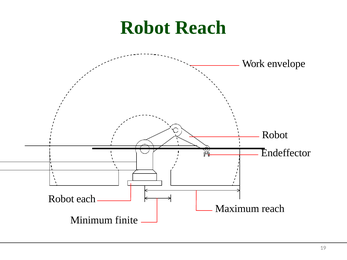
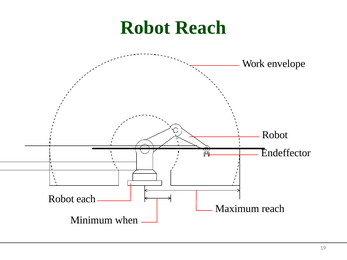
finite: finite -> when
